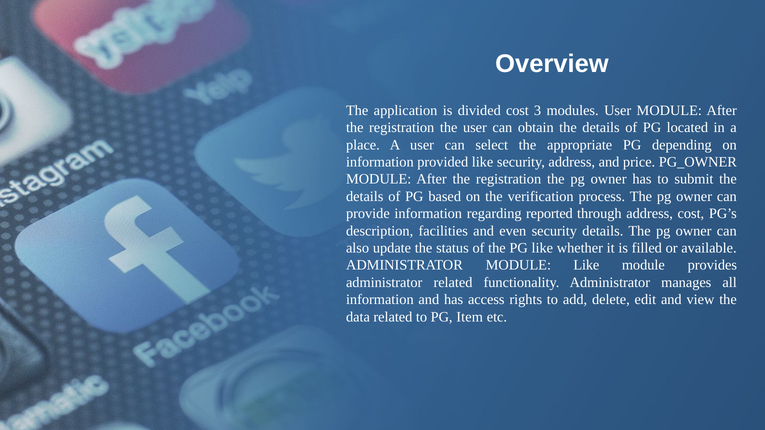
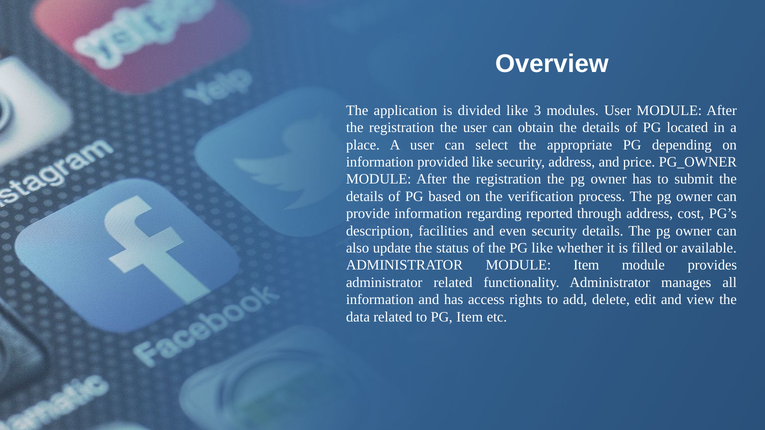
divided cost: cost -> like
MODULE Like: Like -> Item
